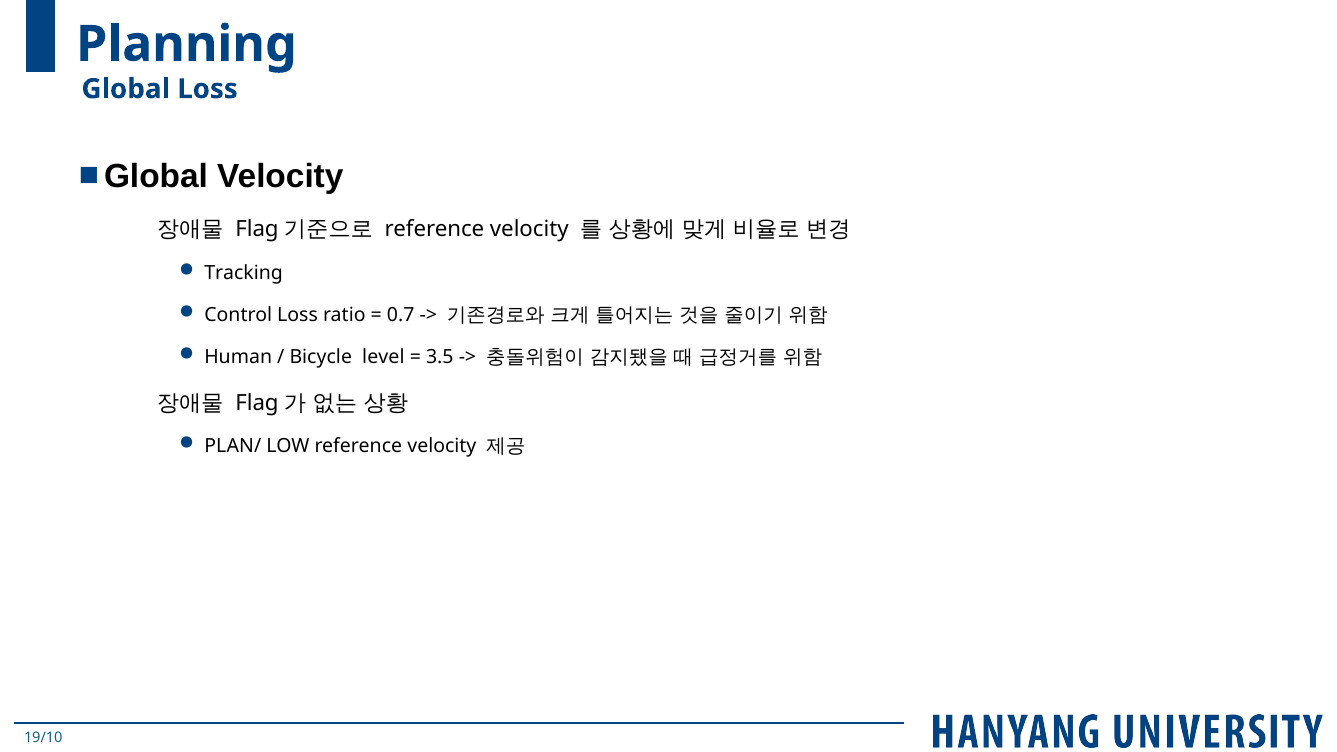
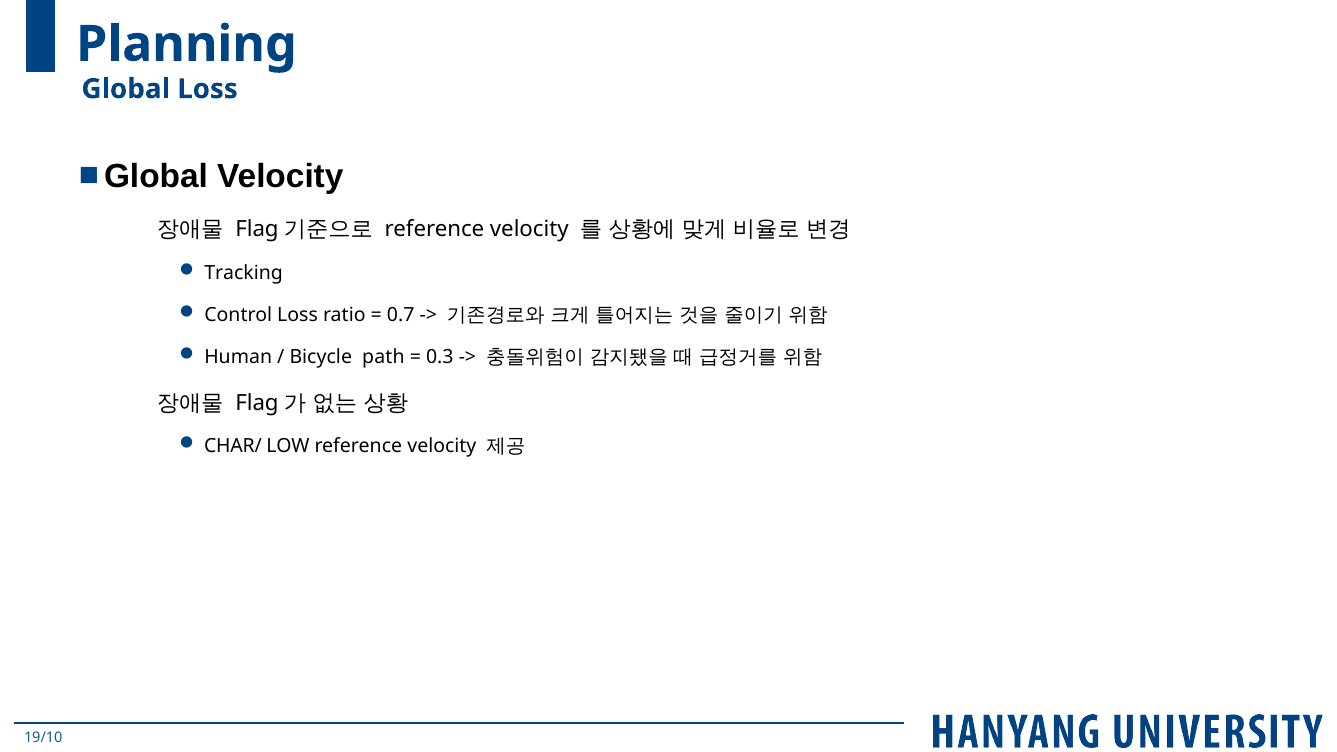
level: level -> path
3.5: 3.5 -> 0.3
PLAN/: PLAN/ -> CHAR/
